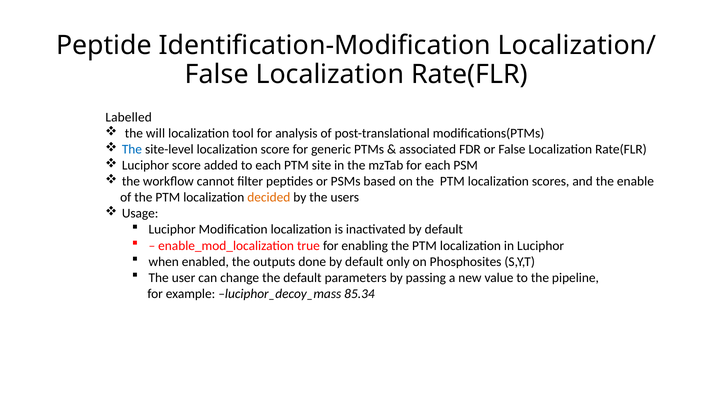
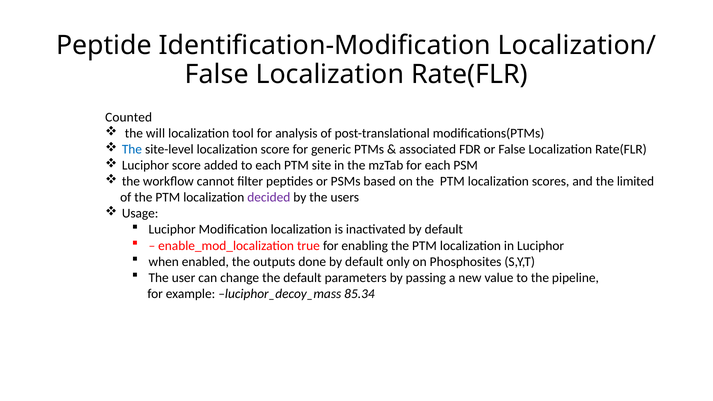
Labelled: Labelled -> Counted
enable: enable -> limited
decided colour: orange -> purple
